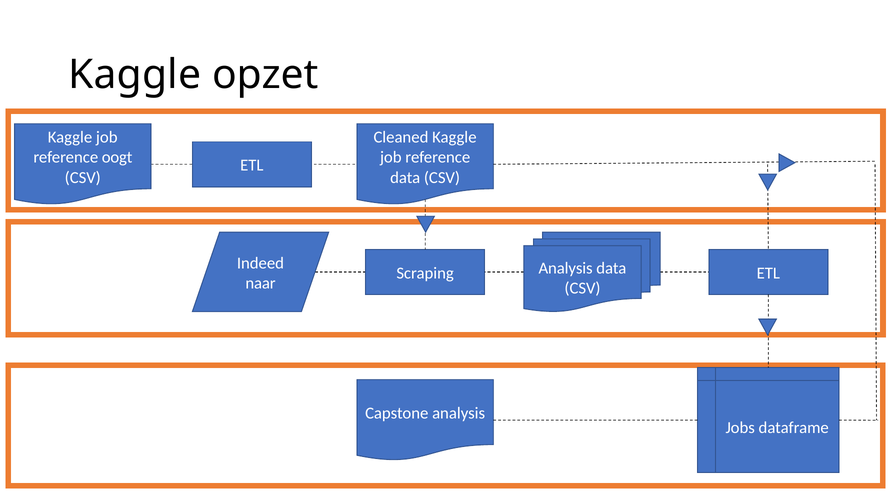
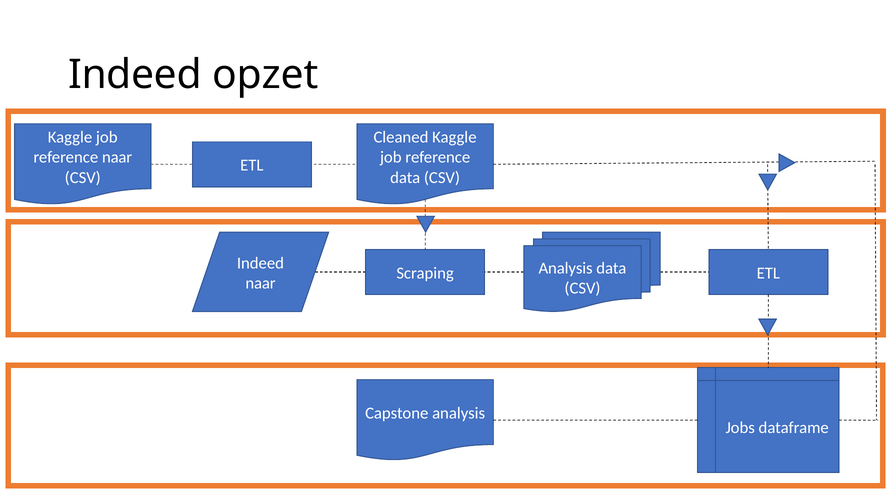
Kaggle at (135, 75): Kaggle -> Indeed
reference oogt: oogt -> naar
